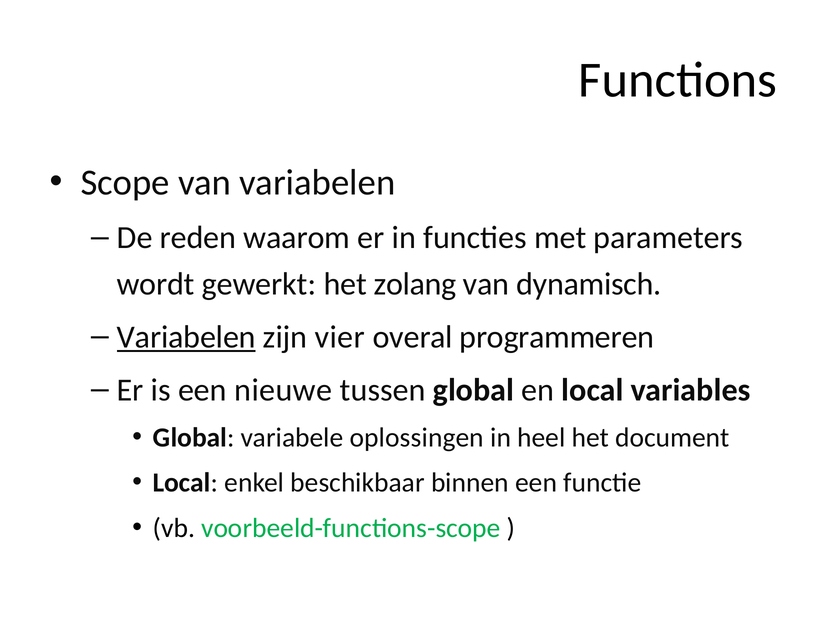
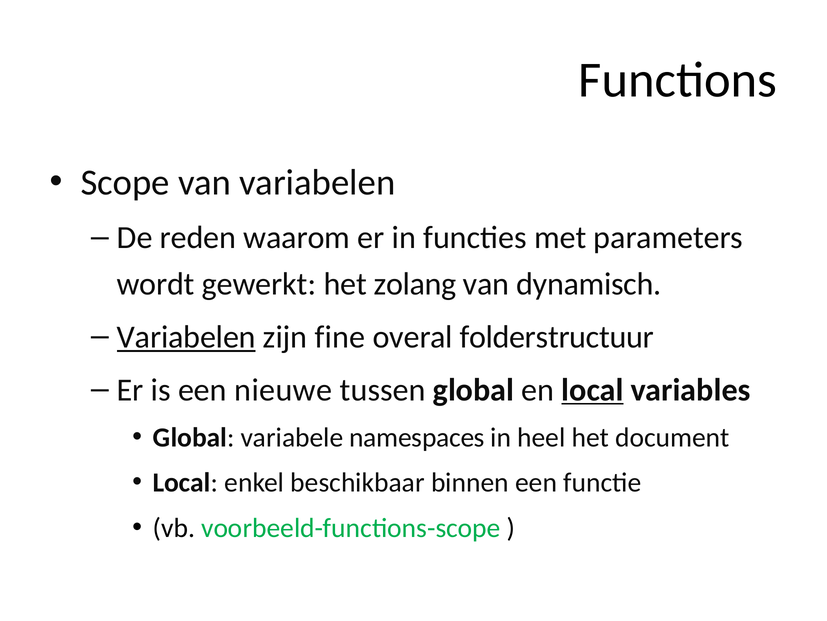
vier: vier -> fine
programmeren: programmeren -> folderstructuur
local at (593, 389) underline: none -> present
oplossingen: oplossingen -> namespaces
